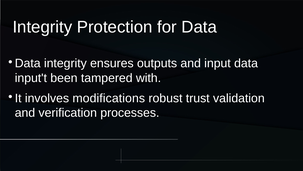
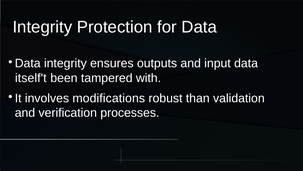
input't: input't -> itself't
trust: trust -> than
